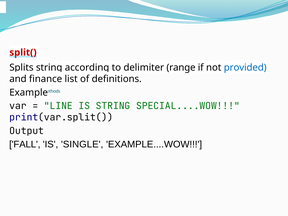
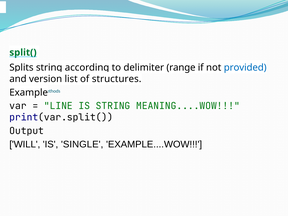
split( colour: red -> green
finance: finance -> version
definitions: definitions -> structures
SPECIAL....WOW: SPECIAL....WOW -> MEANING....WOW
FALL: FALL -> WILL
